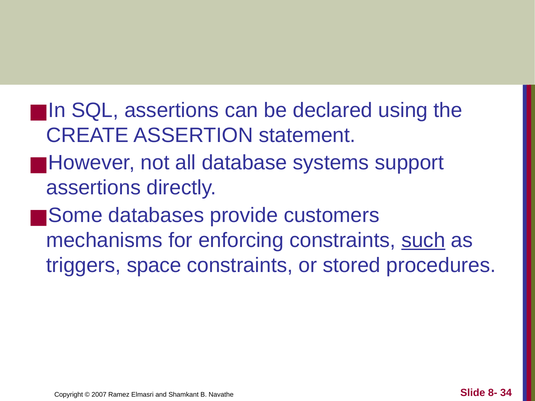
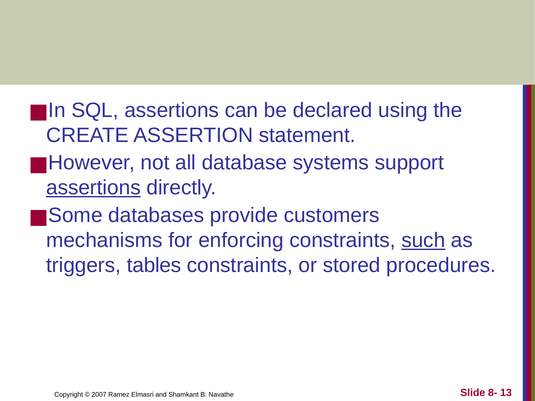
assertions at (93, 188) underline: none -> present
space: space -> tables
34: 34 -> 13
